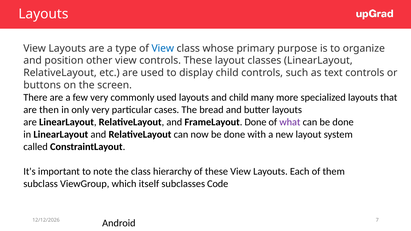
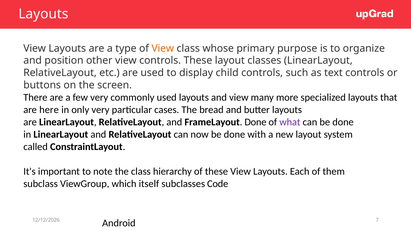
View at (163, 48) colour: blue -> orange
and child: child -> view
then: then -> here
